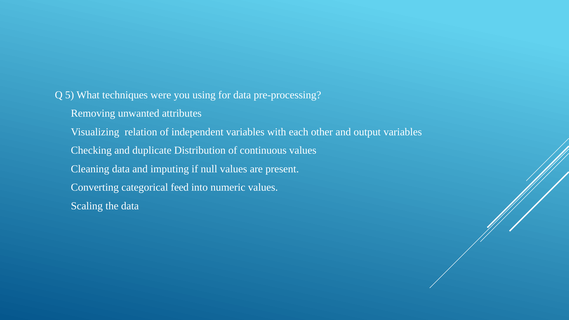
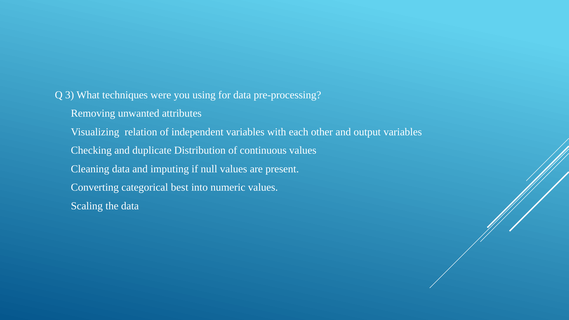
5: 5 -> 3
feed: feed -> best
